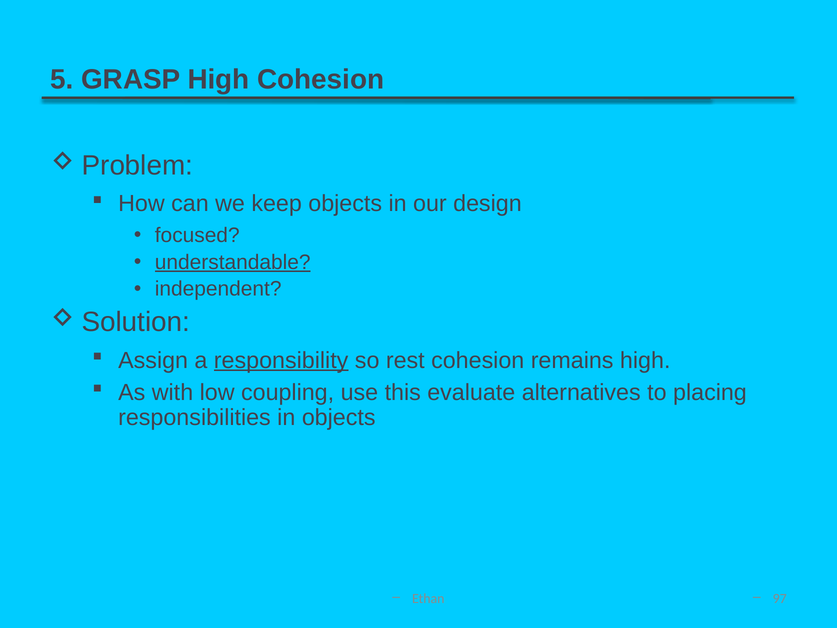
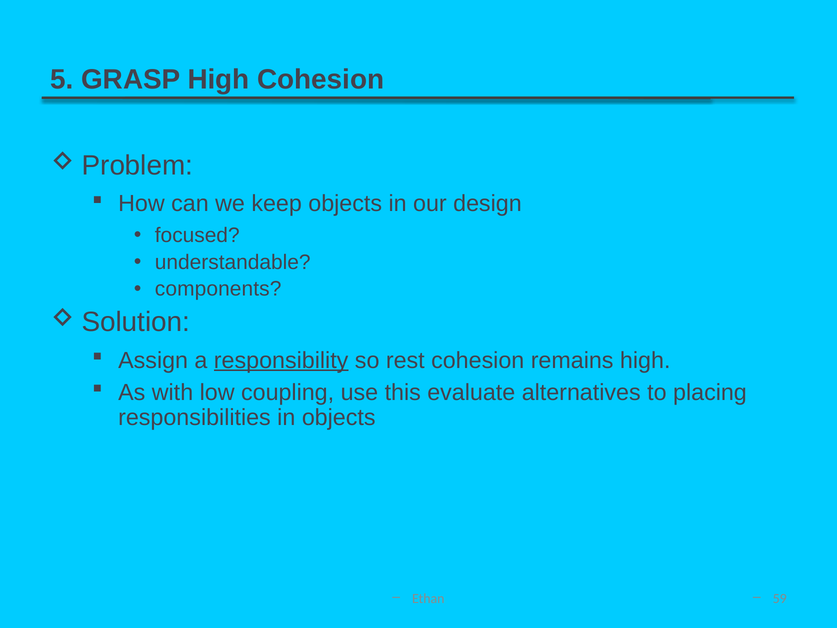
understandable underline: present -> none
independent: independent -> components
97: 97 -> 59
